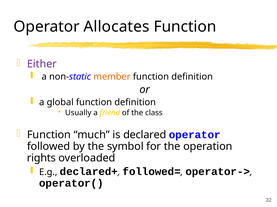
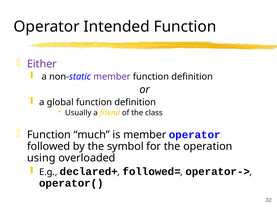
Allocates: Allocates -> Intended
member at (112, 77) colour: orange -> purple
is declared: declared -> member
rights: rights -> using
